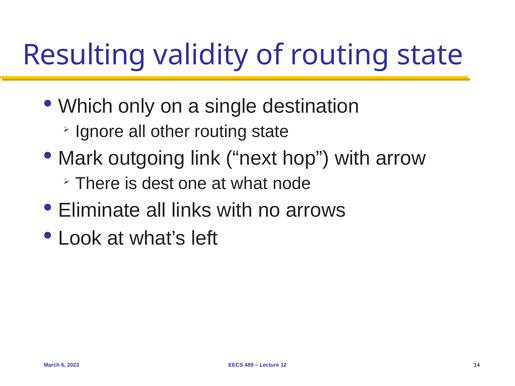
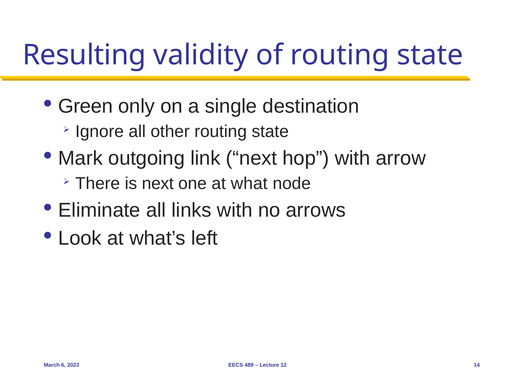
Which: Which -> Green
is dest: dest -> next
